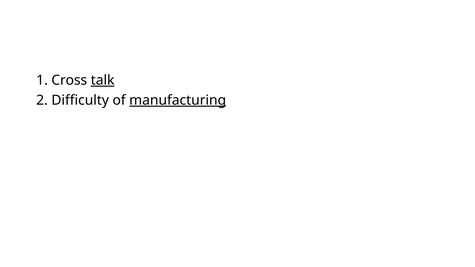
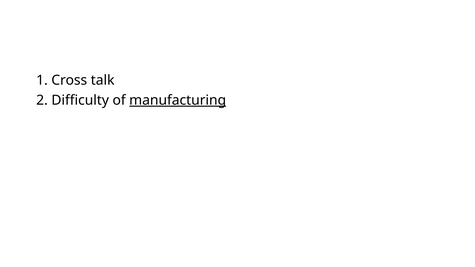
talk underline: present -> none
